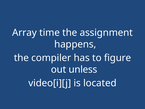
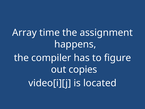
unless: unless -> copies
